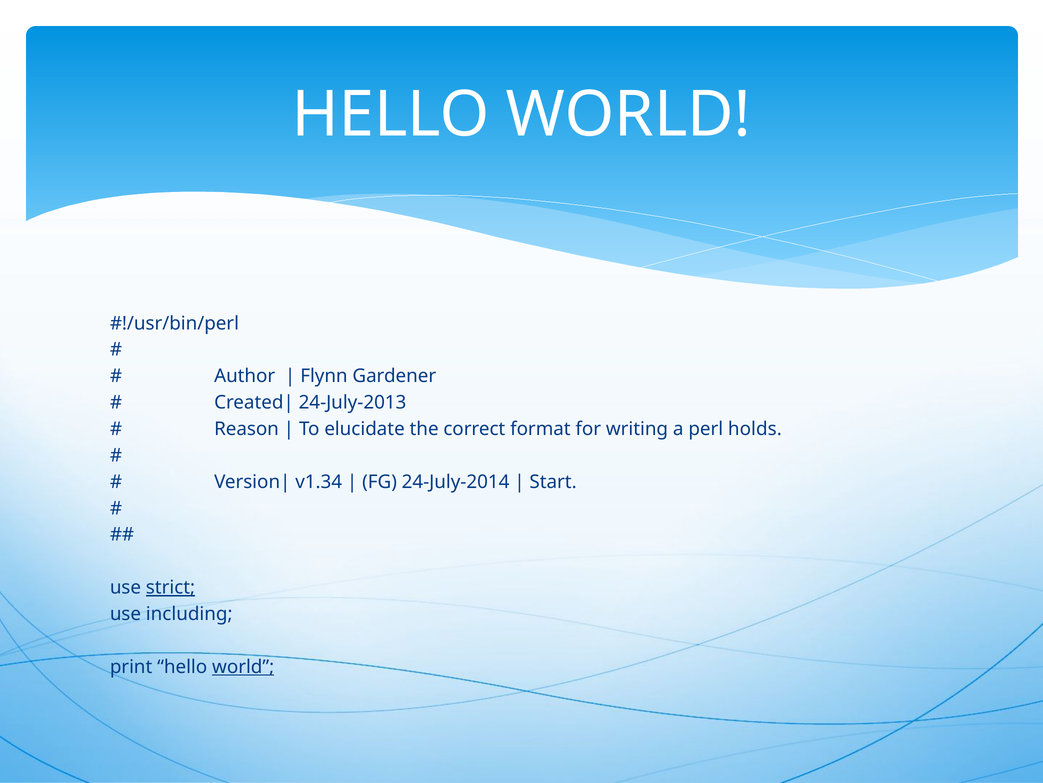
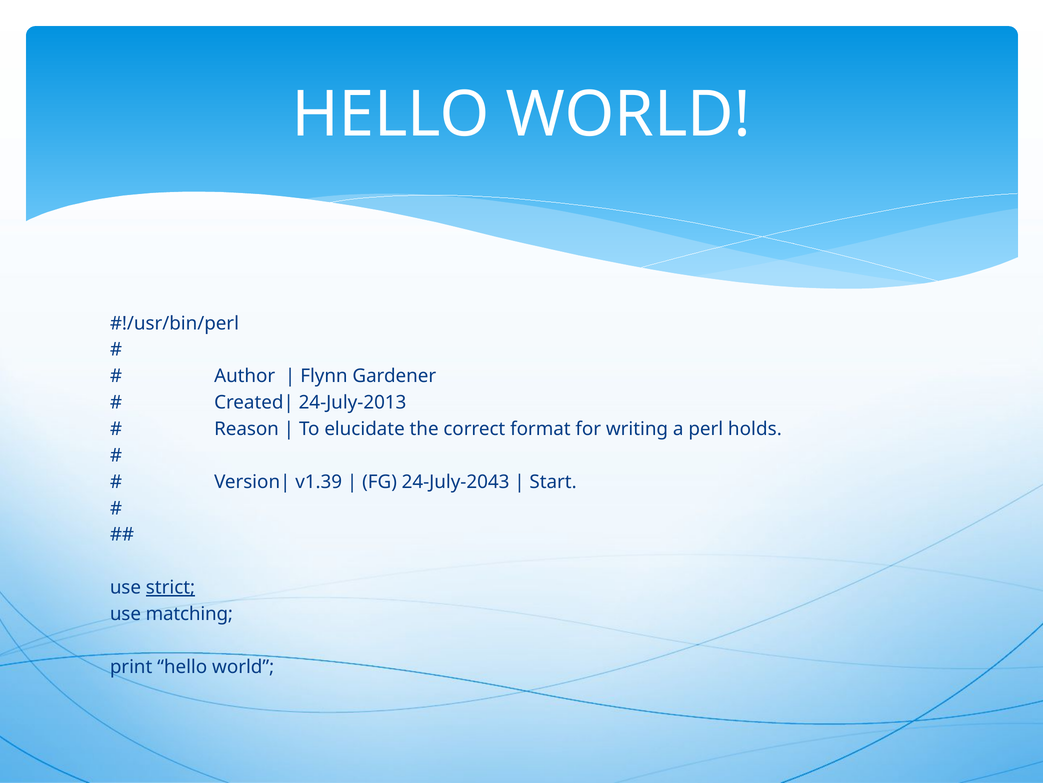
v1.34: v1.34 -> v1.39
24-July-2014: 24-July-2014 -> 24-July-2043
including: including -> matching
world at (243, 666) underline: present -> none
